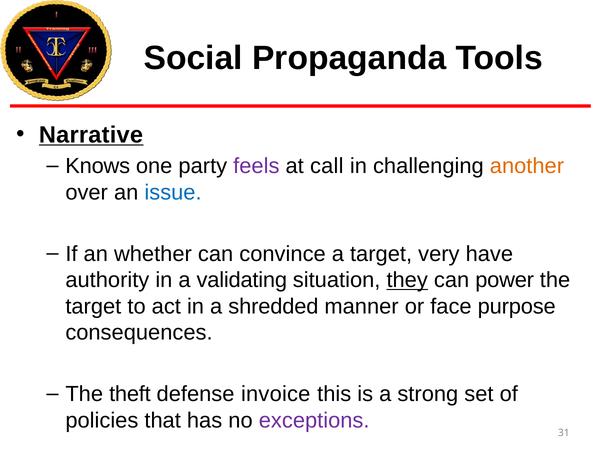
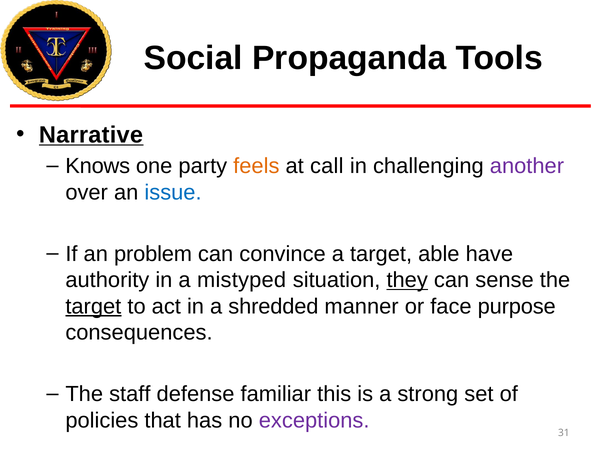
feels colour: purple -> orange
another colour: orange -> purple
whether: whether -> problem
very: very -> able
validating: validating -> mistyped
power: power -> sense
target at (93, 307) underline: none -> present
theft: theft -> staff
invoice: invoice -> familiar
